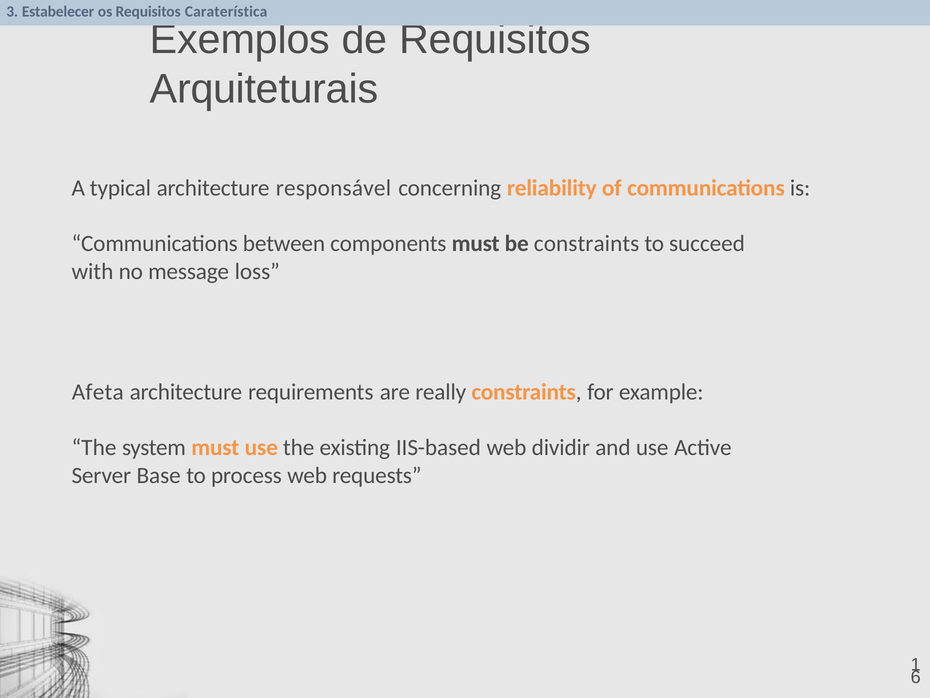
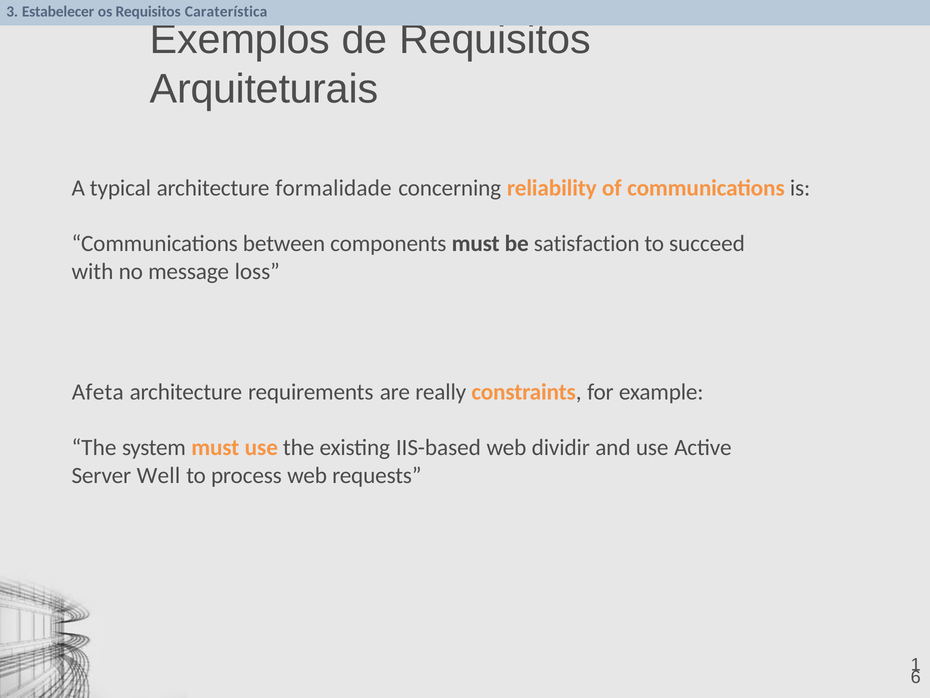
responsável: responsável -> formalidade
be constraints: constraints -> satisfaction
Base: Base -> Well
